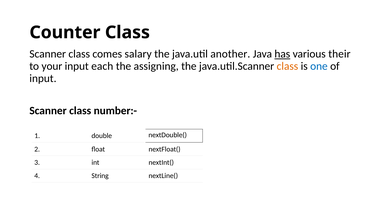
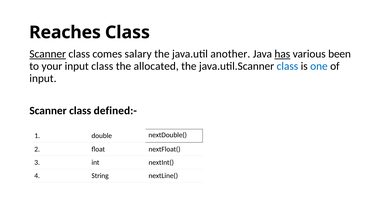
Counter: Counter -> Reaches
Scanner at (48, 54) underline: none -> present
their: their -> been
input each: each -> class
assigning: assigning -> allocated
class at (287, 66) colour: orange -> blue
number:-: number:- -> defined:-
